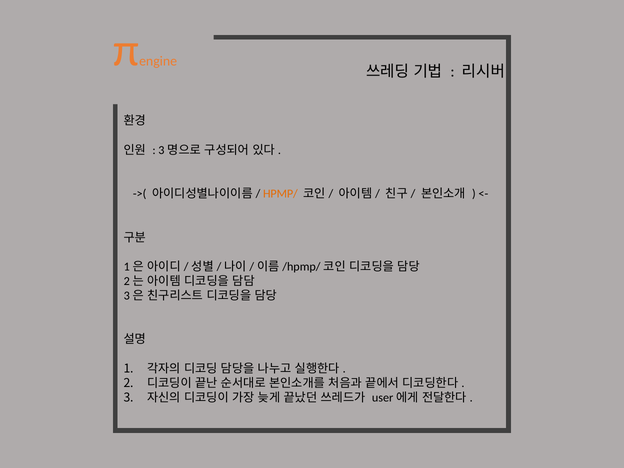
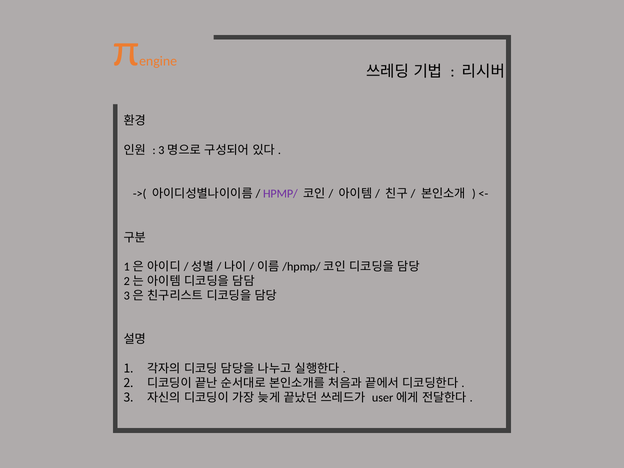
HPMP/ colour: orange -> purple
